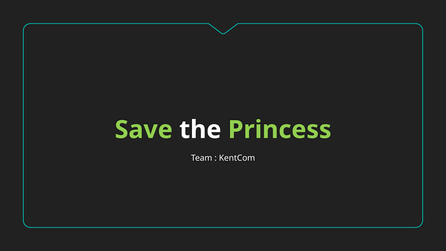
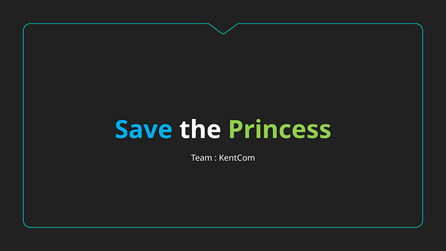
Save colour: light green -> light blue
